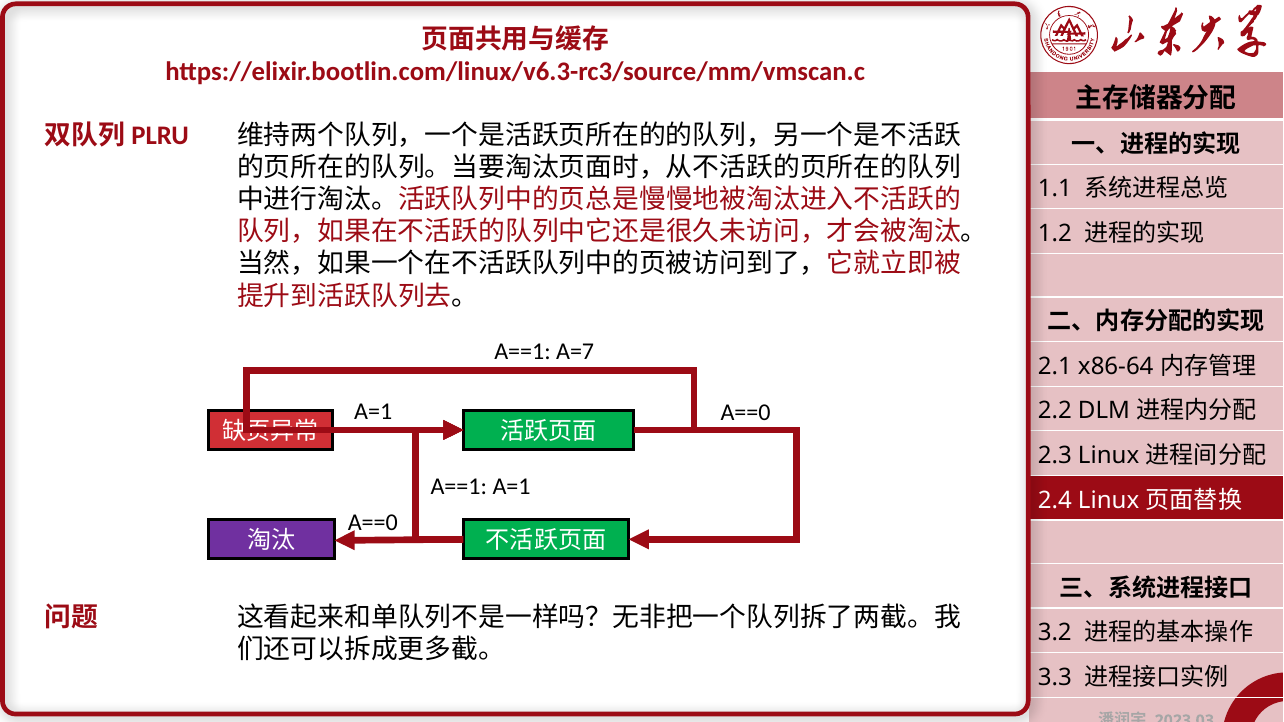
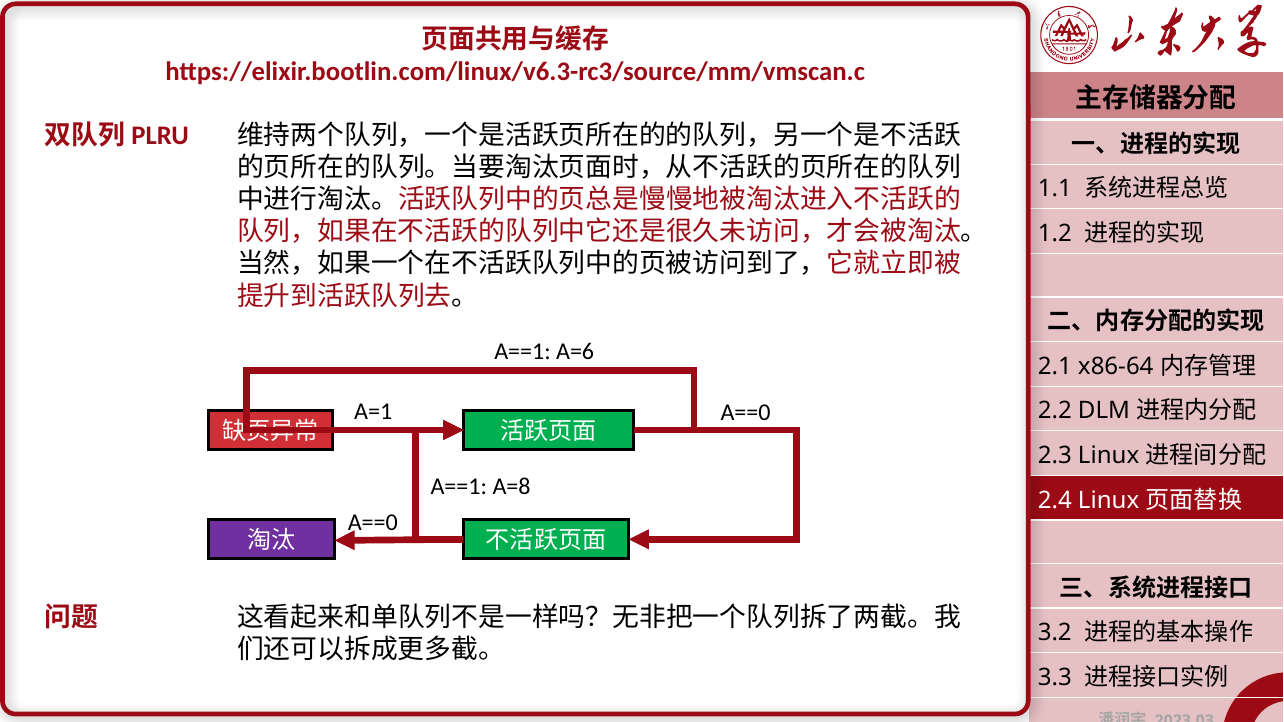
A=7: A=7 -> A=6
A=1 at (512, 486): A=1 -> A=8
